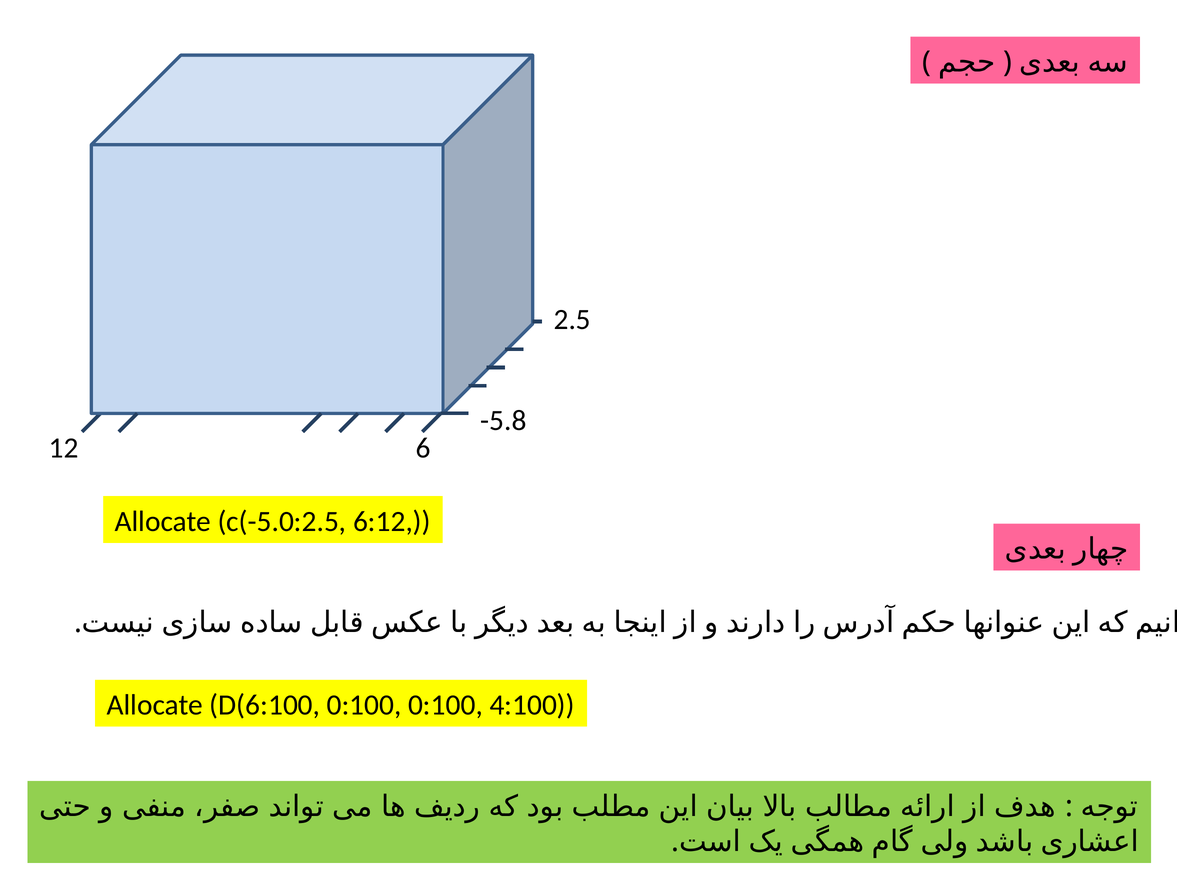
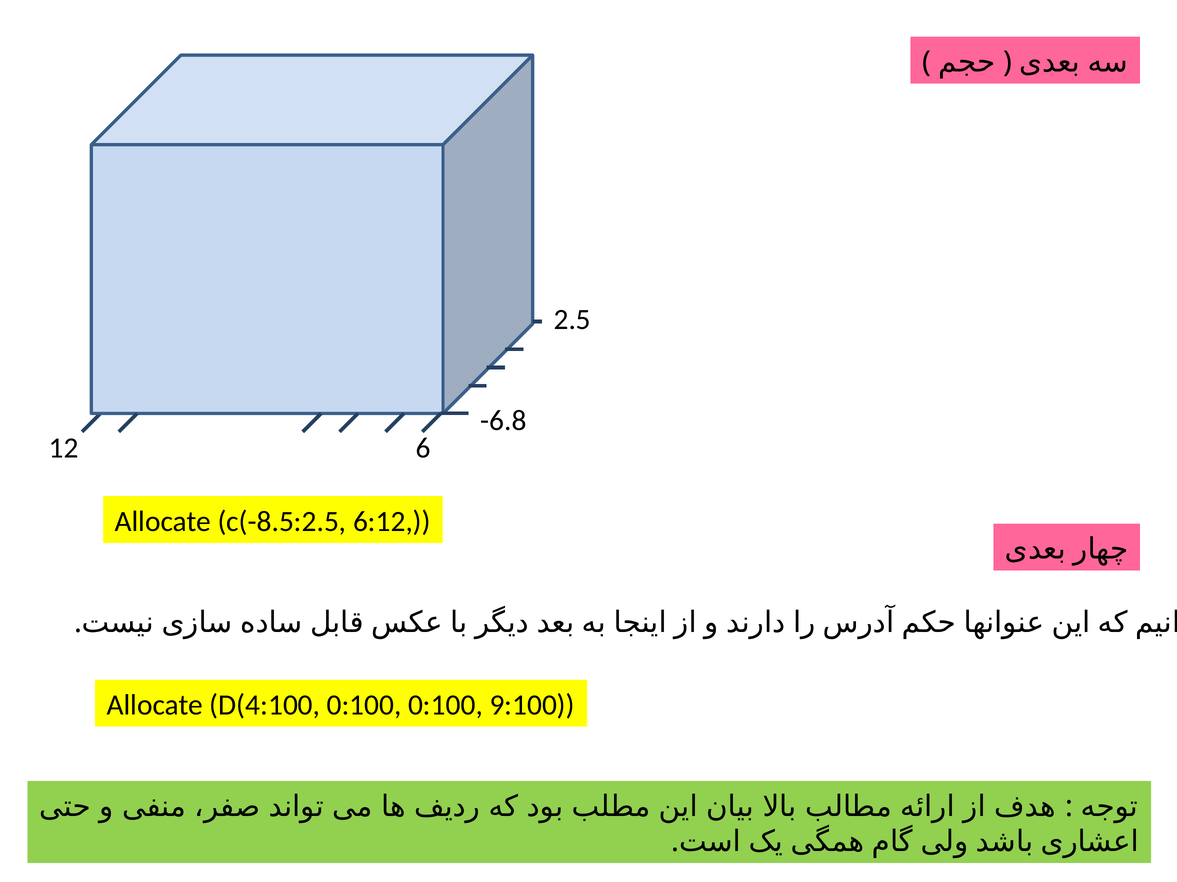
-5.8: -5.8 -> -6.8
c(-5.0:2.5: c(-5.0:2.5 -> c(-8.5:2.5
D(6:100: D(6:100 -> D(4:100
4:100: 4:100 -> 9:100
